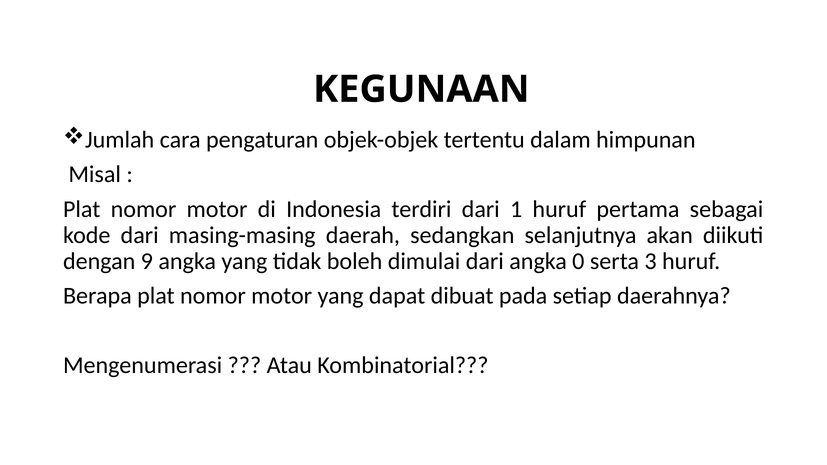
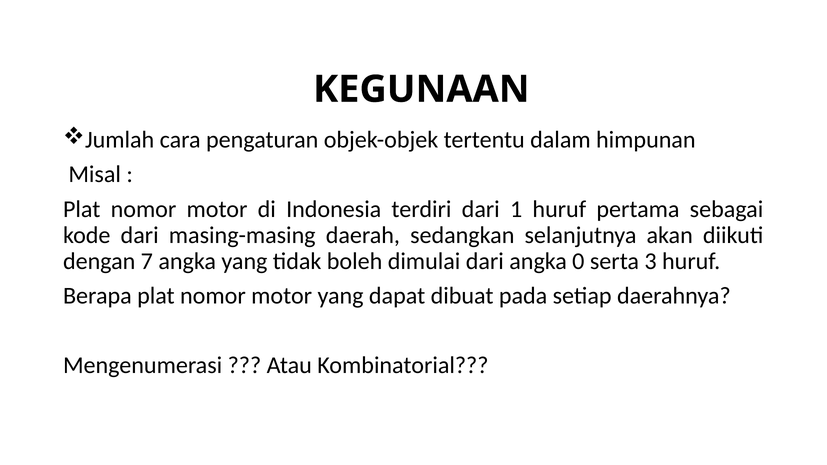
9: 9 -> 7
